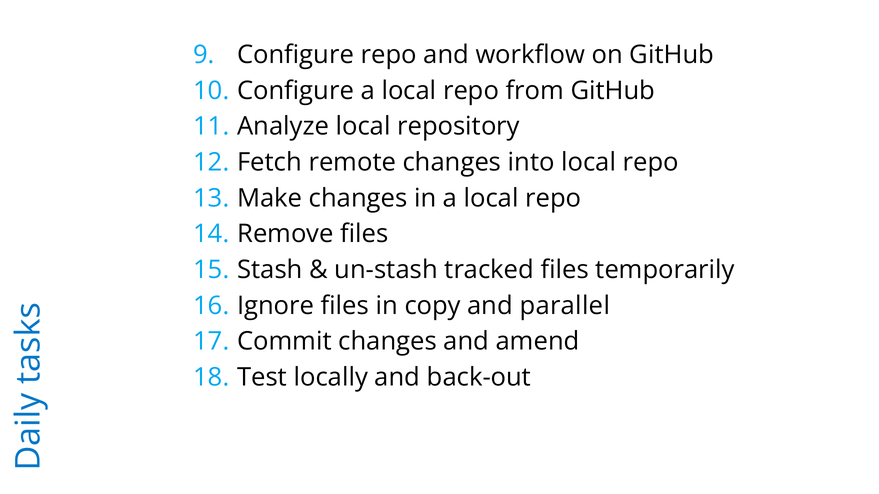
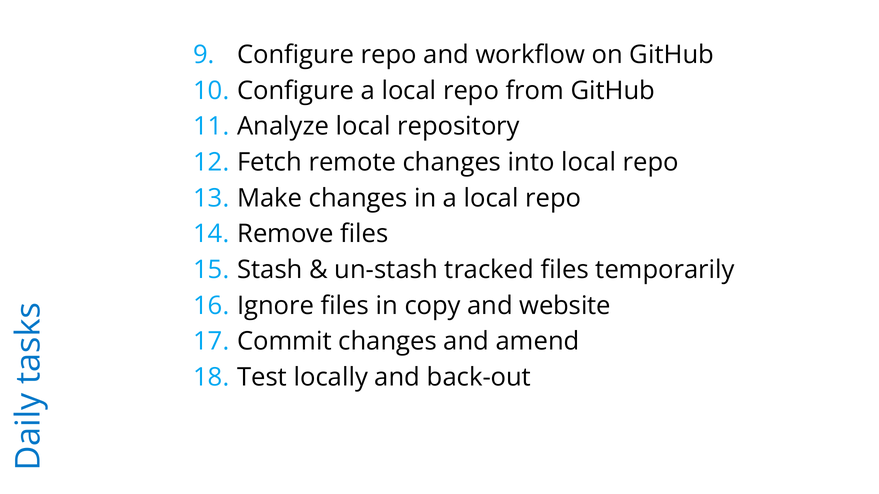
parallel: parallel -> website
